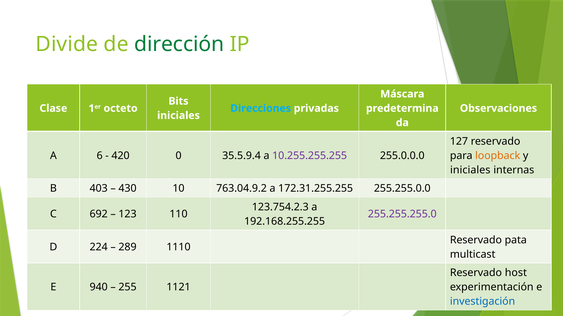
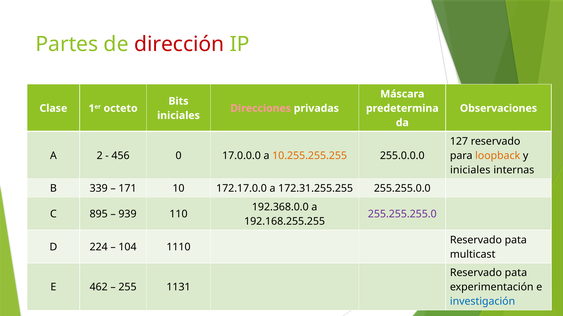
Divide: Divide -> Partes
dirección colour: green -> red
Direcciones colour: light blue -> pink
6: 6 -> 2
420: 420 -> 456
35.5.9.4: 35.5.9.4 -> 17.0.0.0
10.255.255.255 colour: purple -> orange
403: 403 -> 339
430: 430 -> 171
763.04.9.2: 763.04.9.2 -> 172.17.0.0
123.754.2.3: 123.754.2.3 -> 192.368.0.0
692: 692 -> 895
123: 123 -> 939
289: 289 -> 104
host at (516, 273): host -> pata
940: 940 -> 462
1121: 1121 -> 1131
